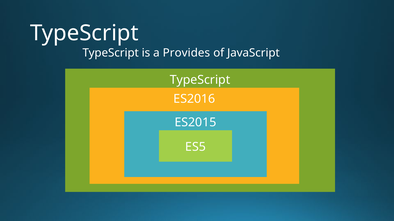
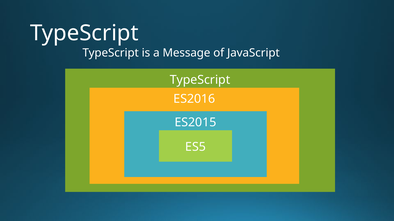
Provides: Provides -> Message
